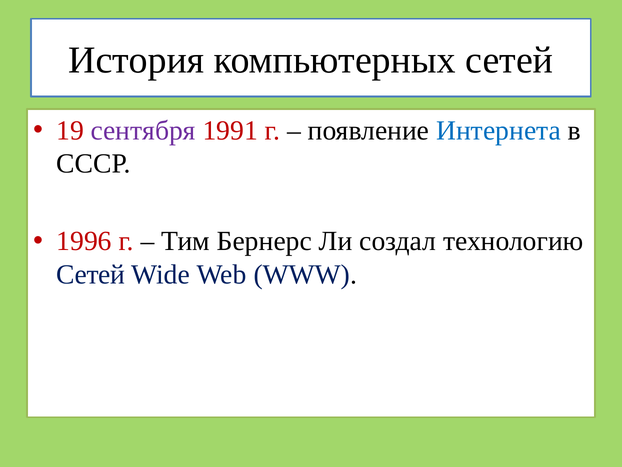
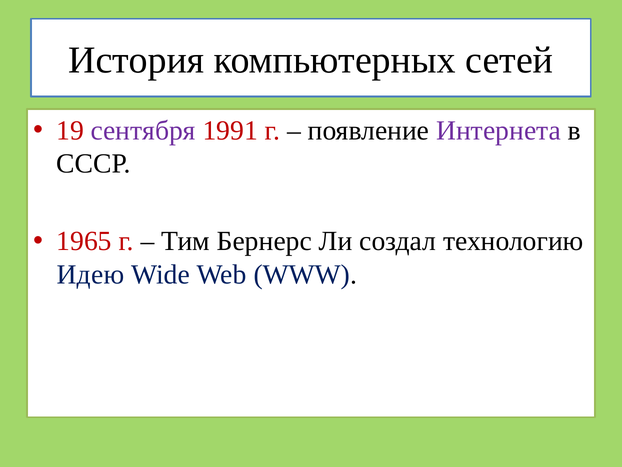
Интернета colour: blue -> purple
1996: 1996 -> 1965
Сетей at (91, 274): Сетей -> Идею
